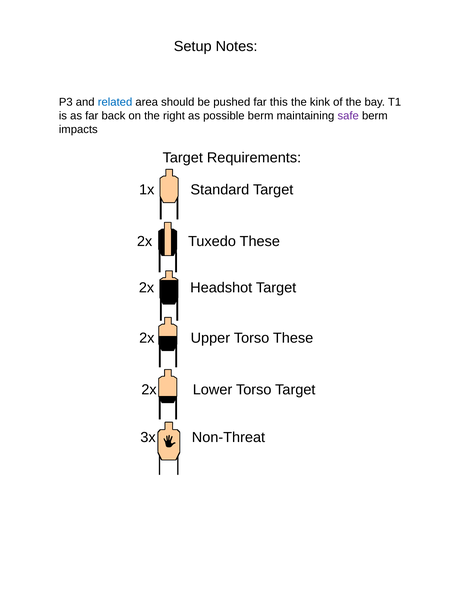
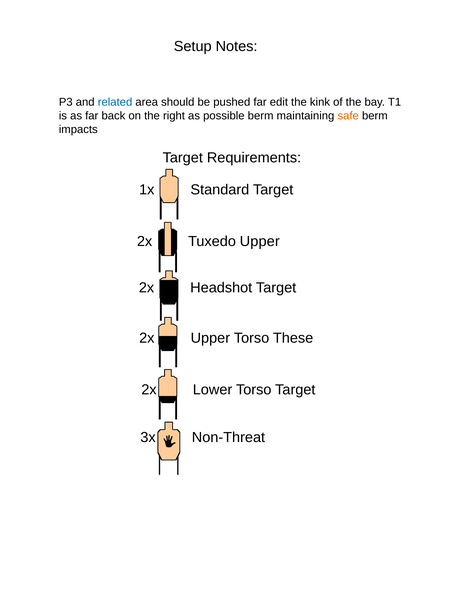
this: this -> edit
safe colour: purple -> orange
Tuxedo These: These -> Upper
